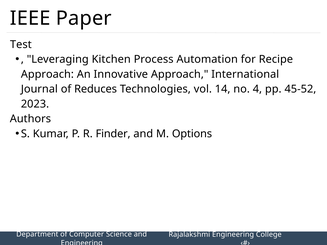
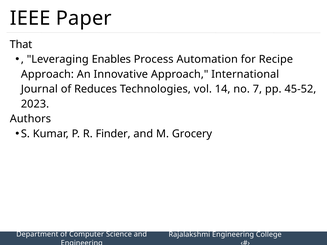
Test: Test -> That
Kitchen: Kitchen -> Enables
4: 4 -> 7
Options: Options -> Grocery
